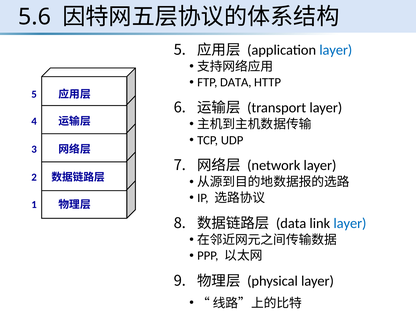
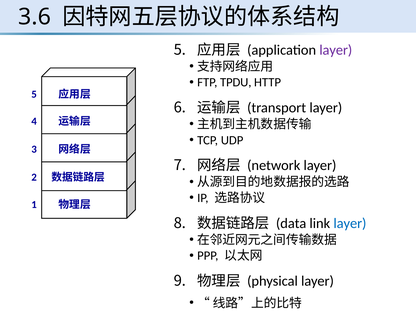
5.6: 5.6 -> 3.6
layer at (336, 50) colour: blue -> purple
FTP DATA: DATA -> TPDU
